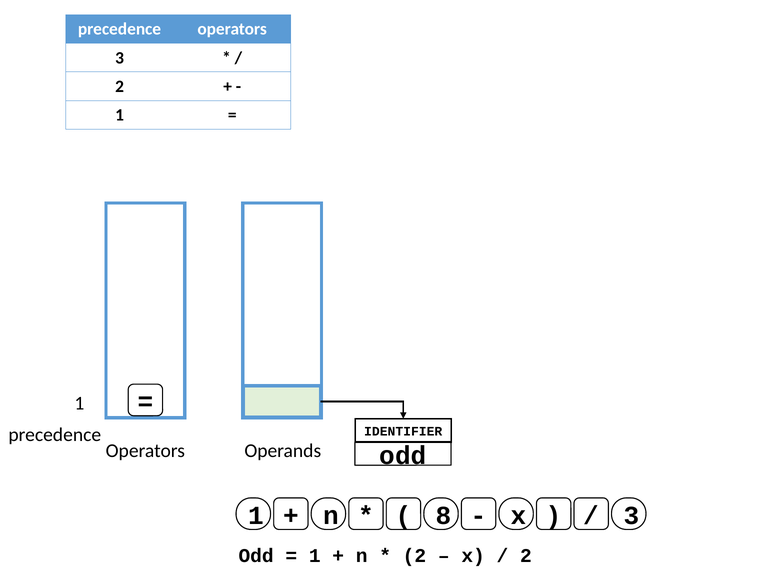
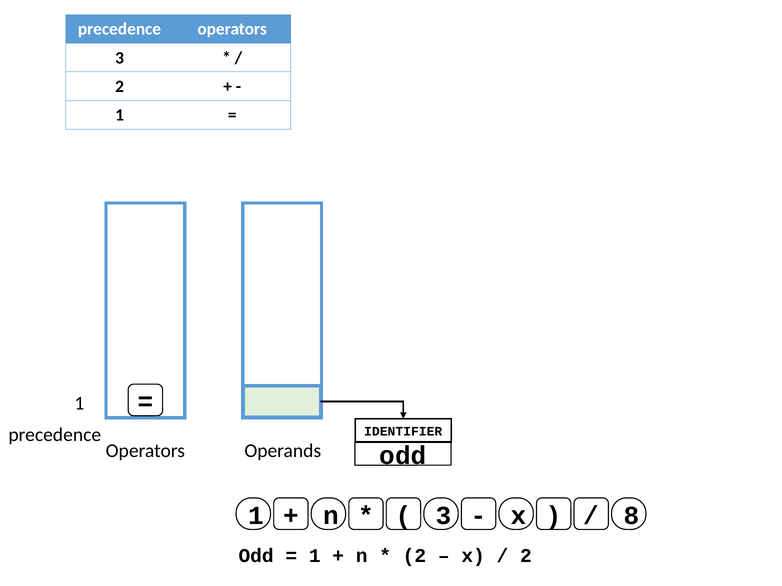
n 8: 8 -> 3
3 at (631, 516): 3 -> 8
